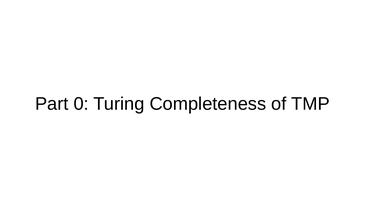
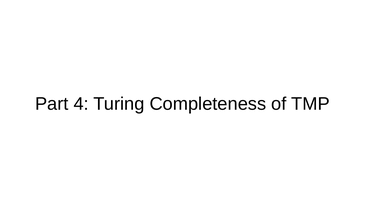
0: 0 -> 4
